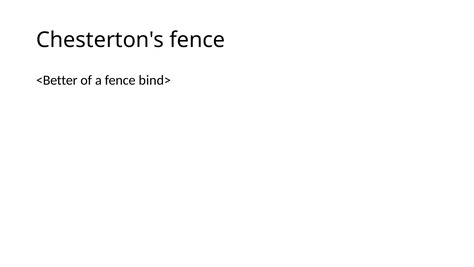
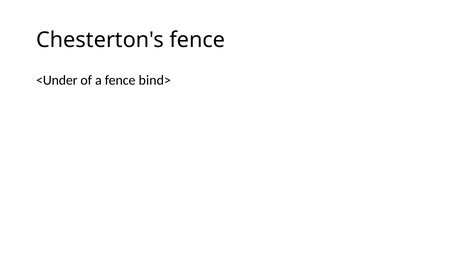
<Better: <Better -> <Under
